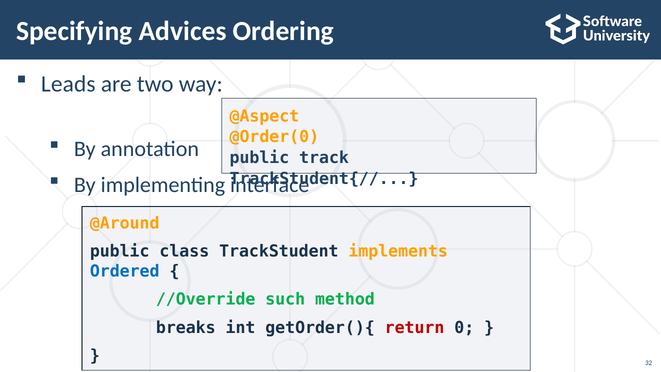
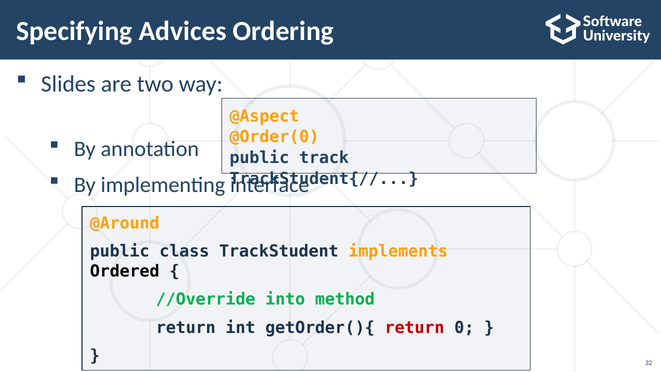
Leads: Leads -> Slides
Ordered colour: blue -> black
such: such -> into
breaks at (186, 327): breaks -> return
